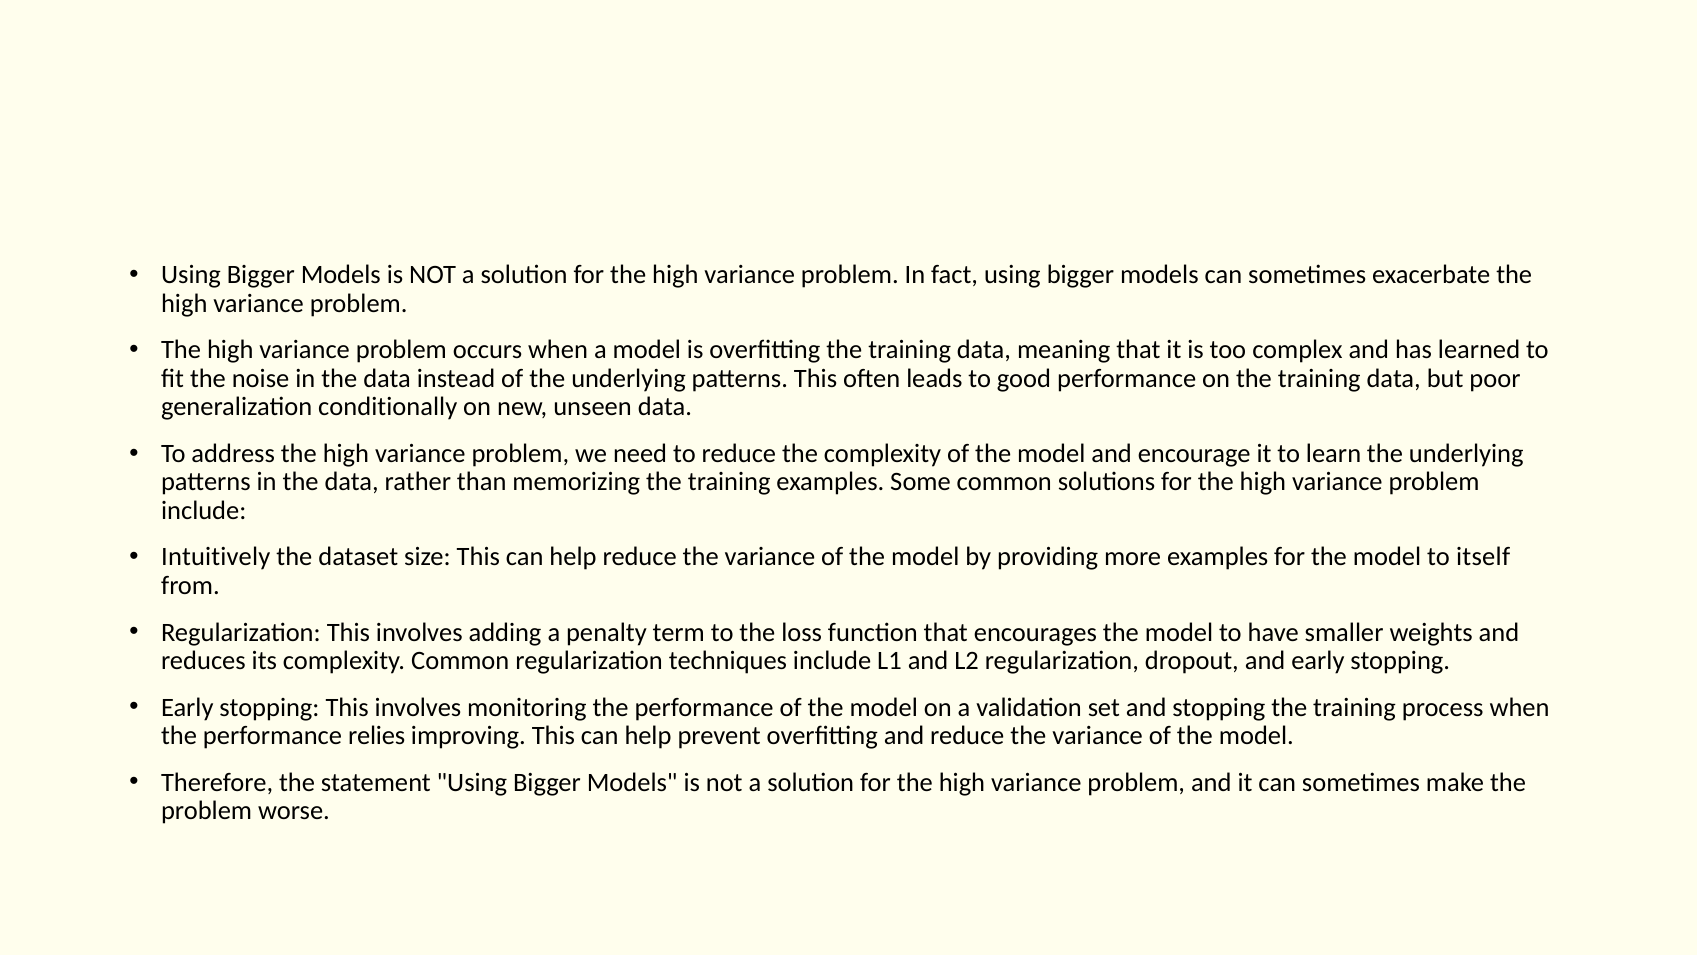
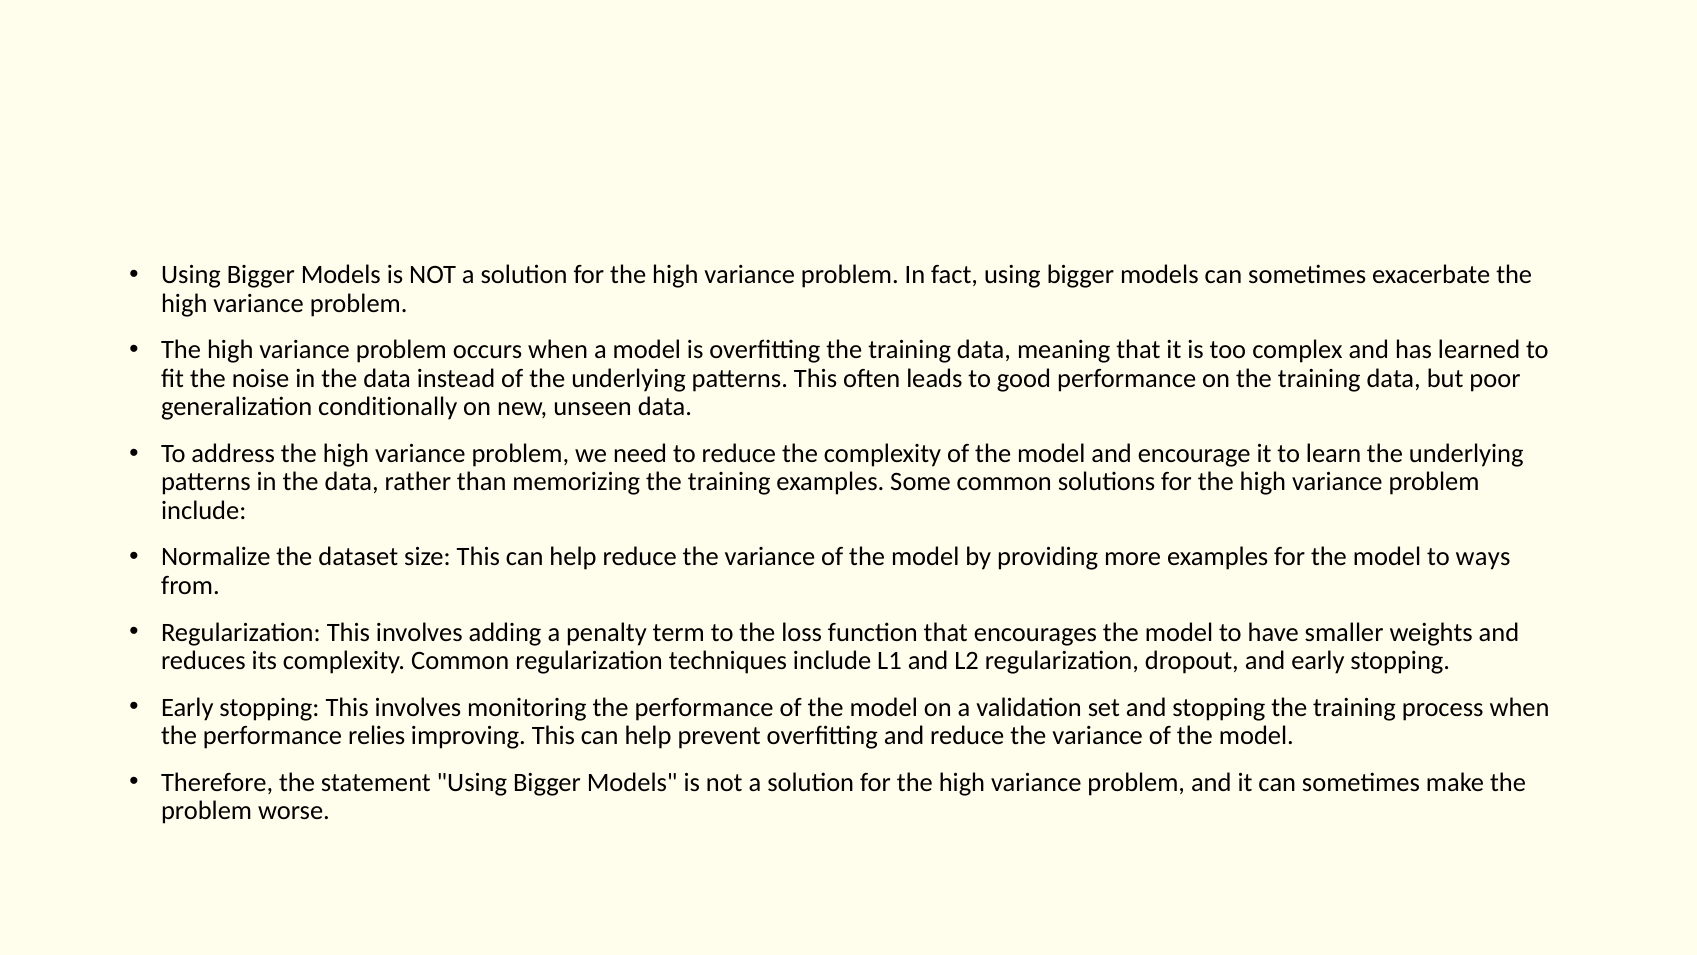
Intuitively: Intuitively -> Normalize
itself: itself -> ways
